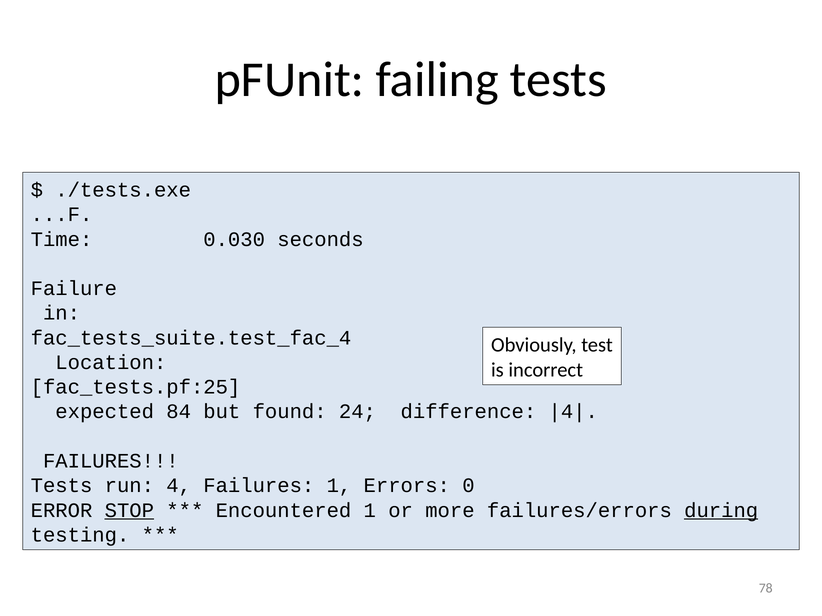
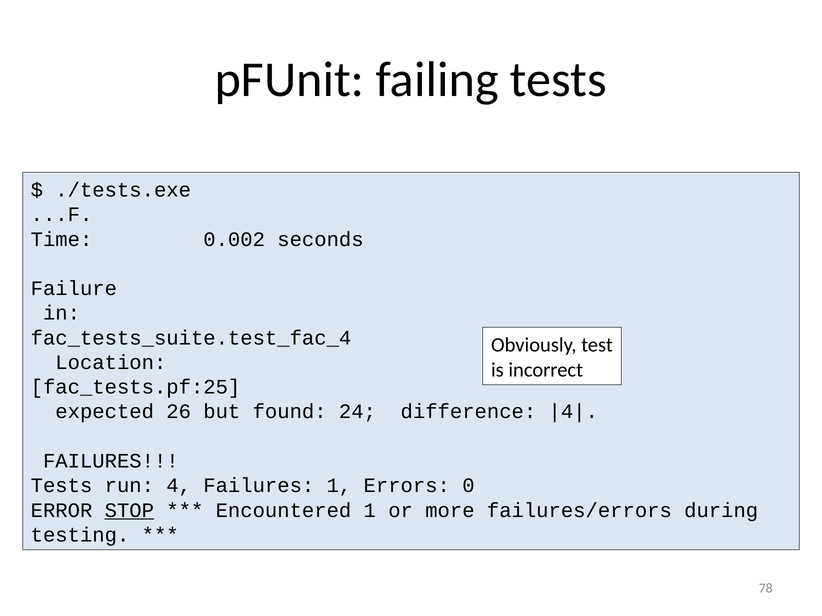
0.030: 0.030 -> 0.002
84: 84 -> 26
during underline: present -> none
